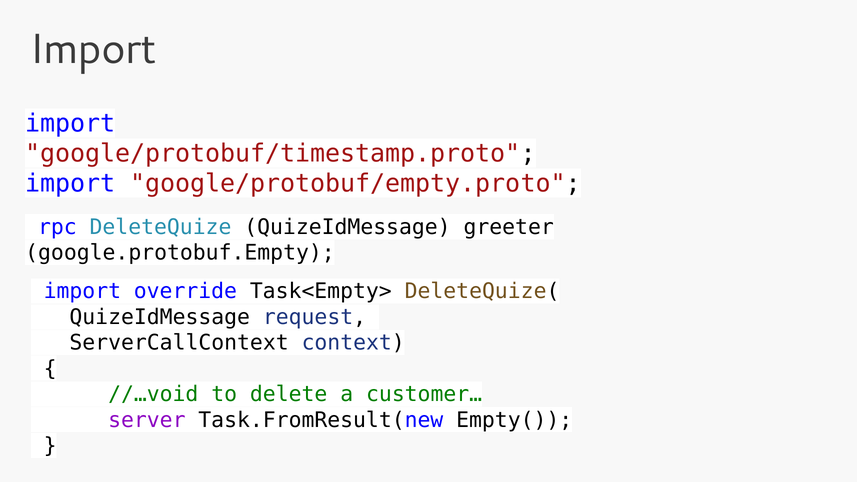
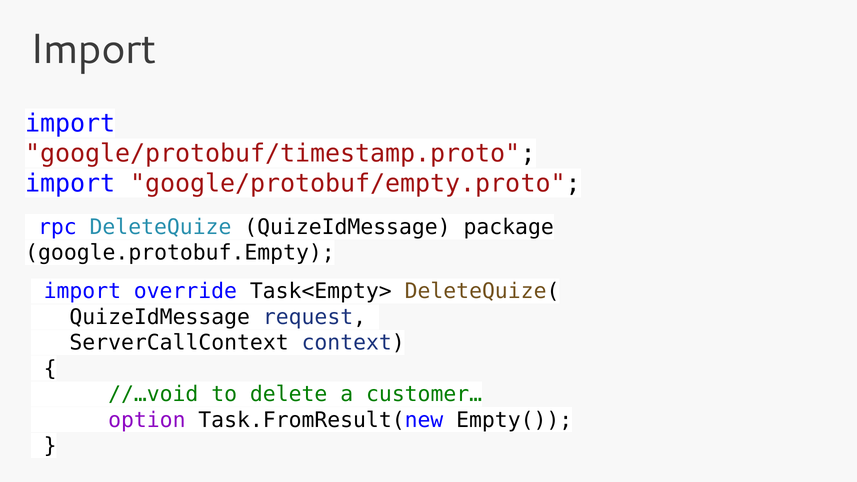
greeter: greeter -> package
server: server -> option
